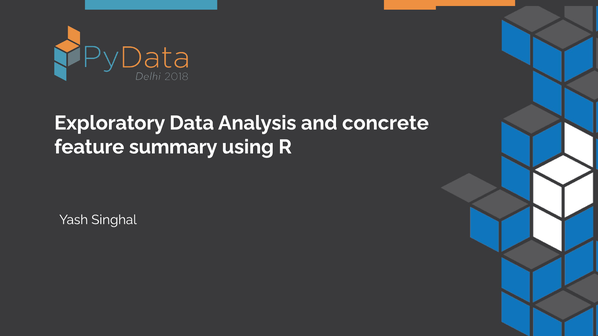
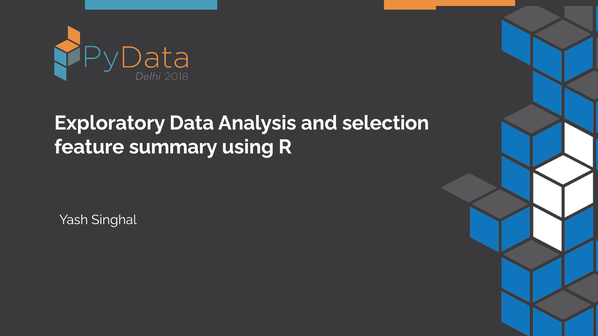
concrete: concrete -> selection
